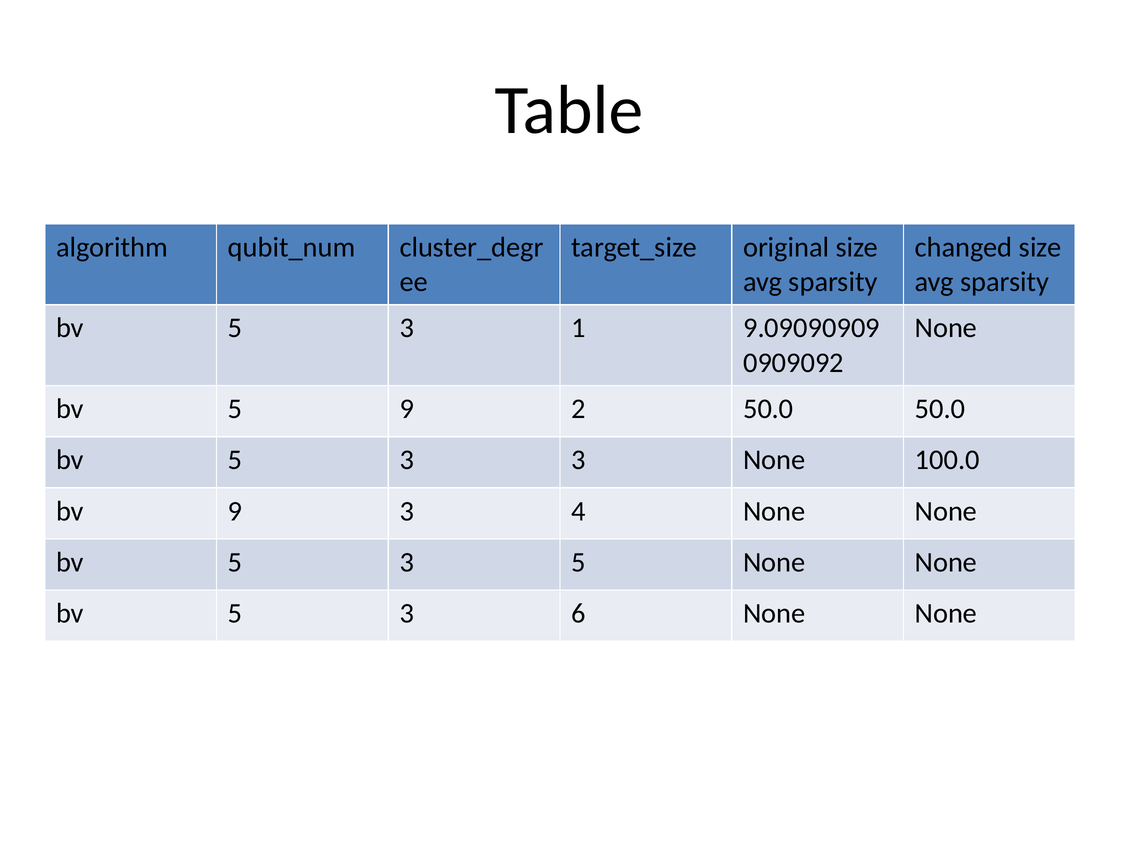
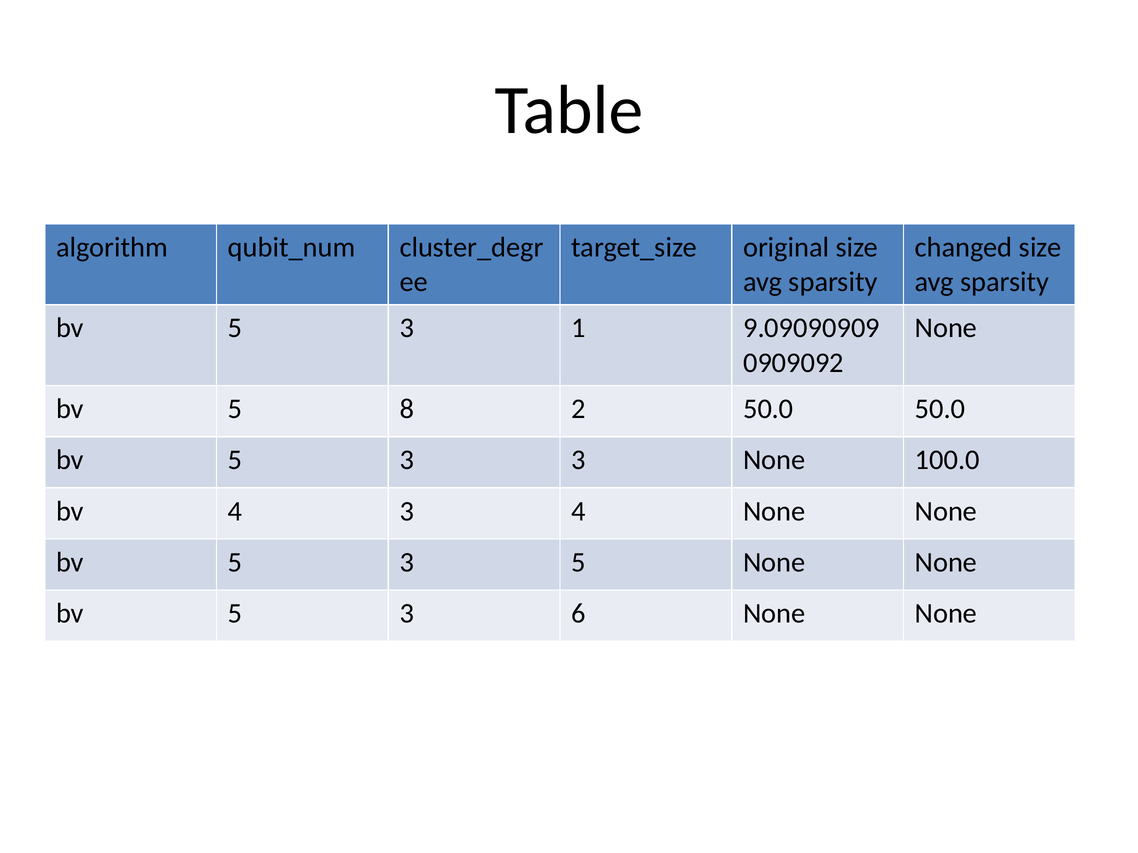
5 9: 9 -> 8
bv 9: 9 -> 4
